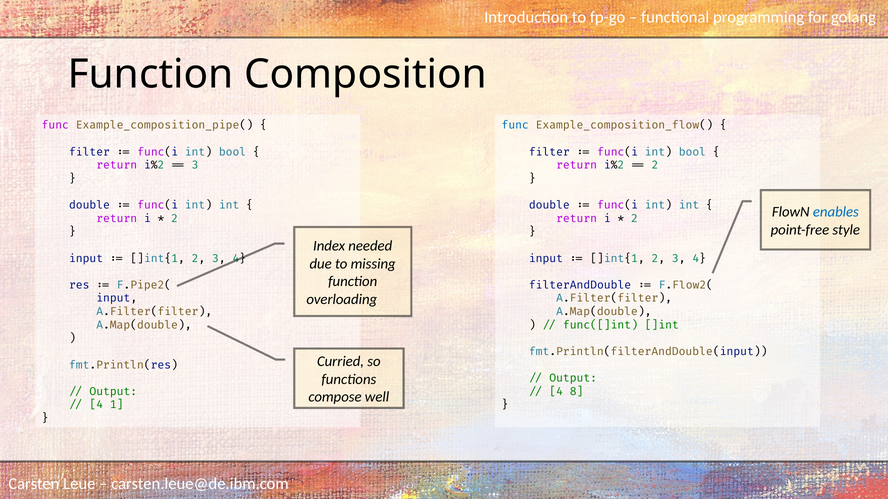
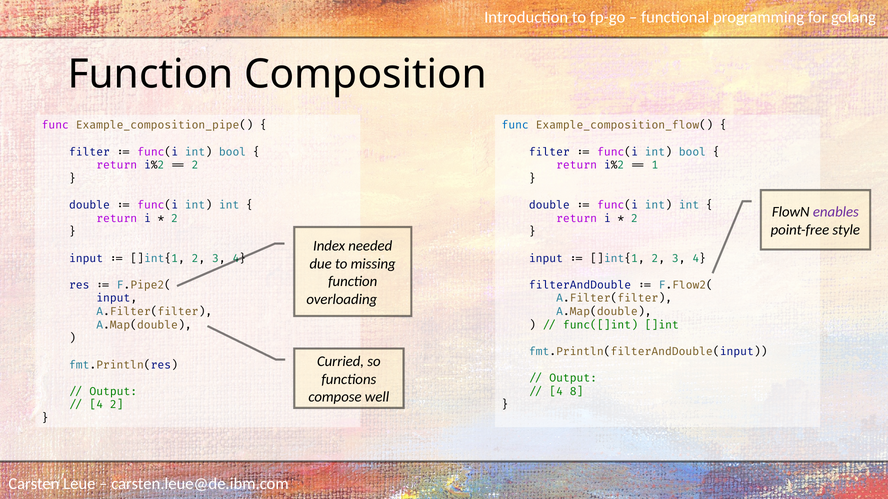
3 at (195, 165): 3 -> 2
2 at (655, 165): 2 -> 1
enables colour: blue -> purple
4 1: 1 -> 2
